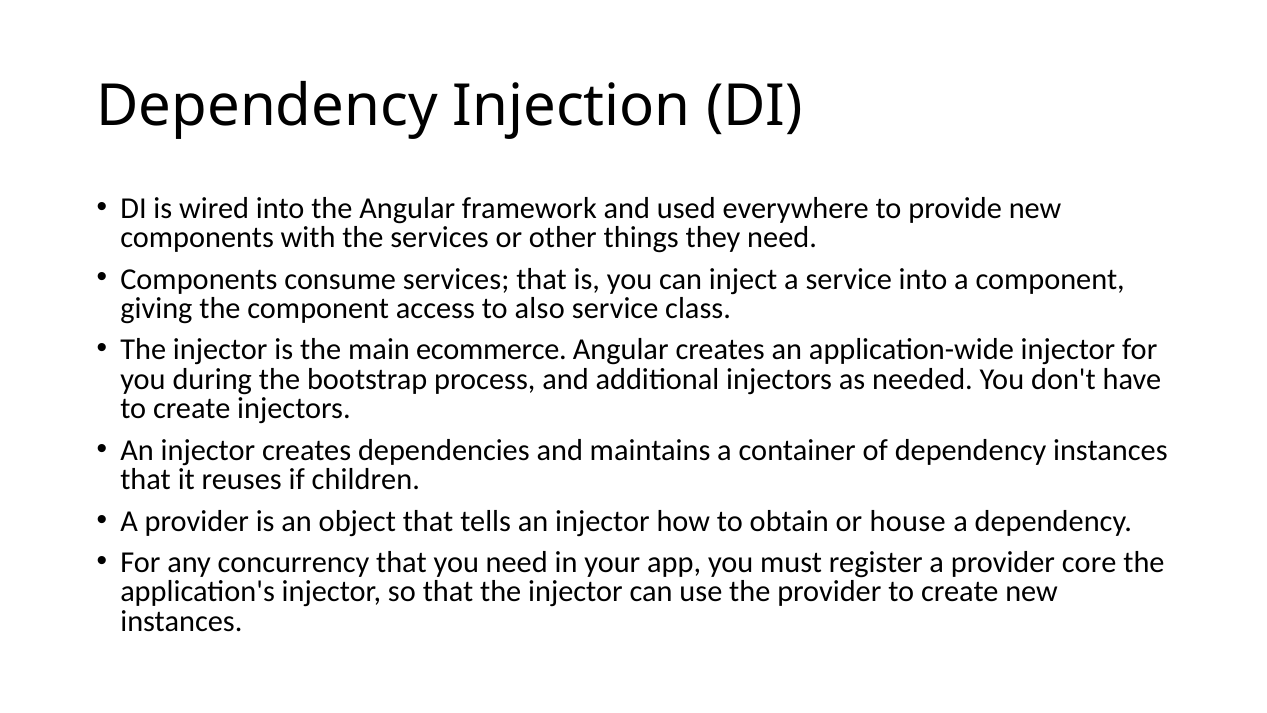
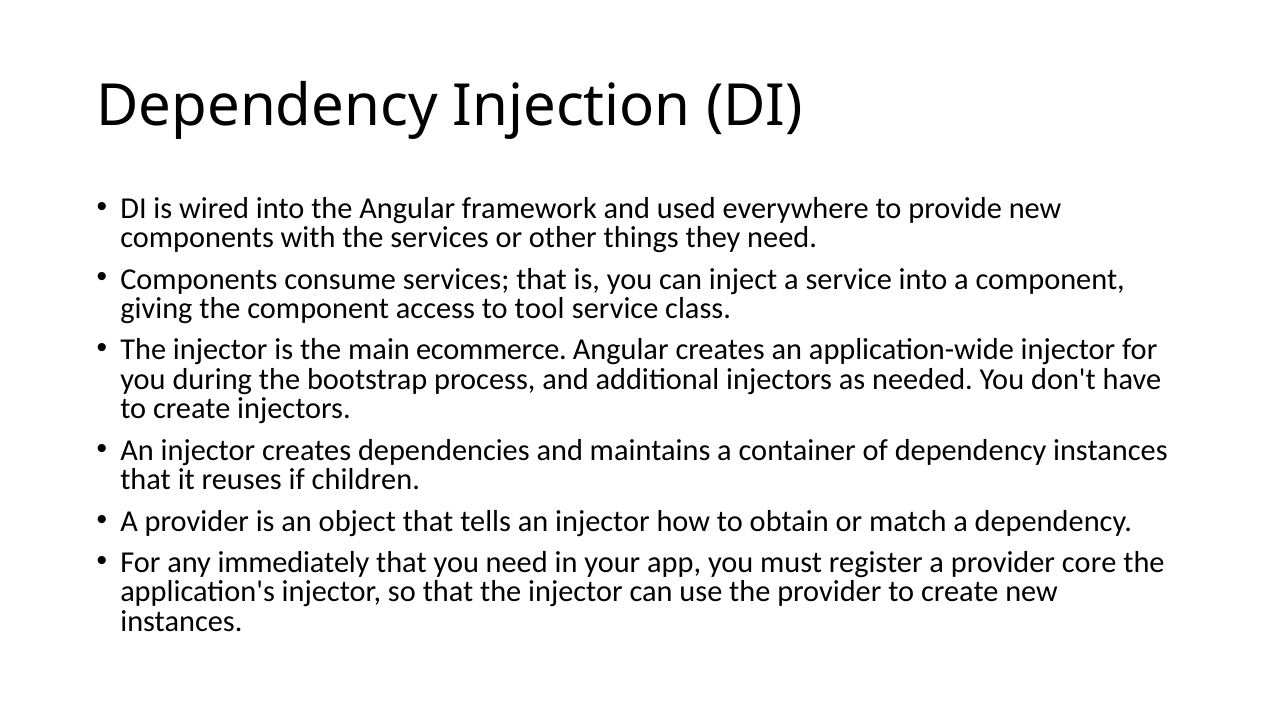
also: also -> tool
house: house -> match
concurrency: concurrency -> immediately
